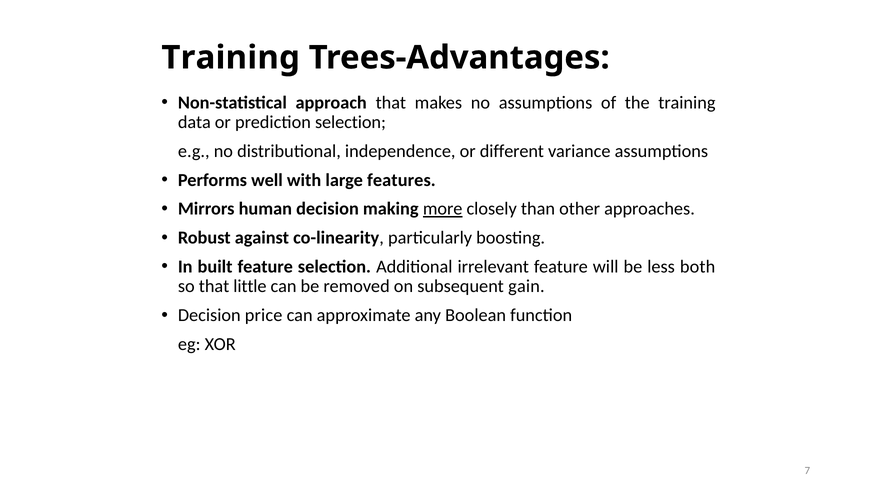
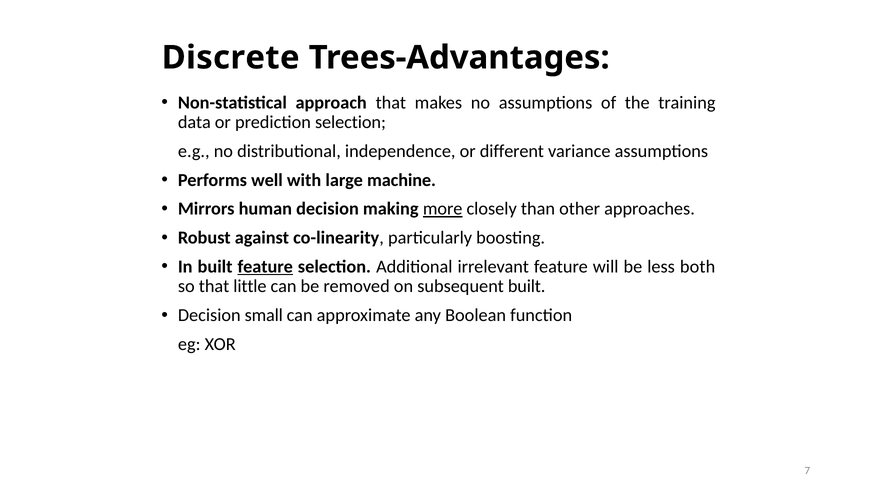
Training at (231, 58): Training -> Discrete
features: features -> machine
feature at (265, 267) underline: none -> present
subsequent gain: gain -> built
price: price -> small
